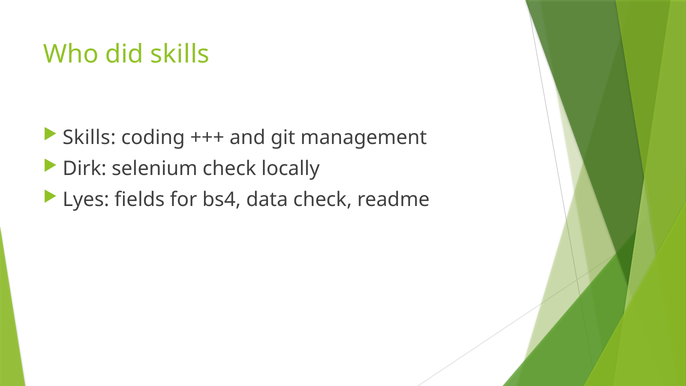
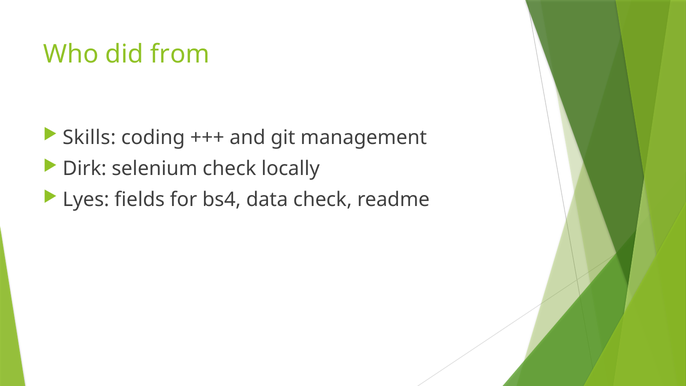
did skills: skills -> from
